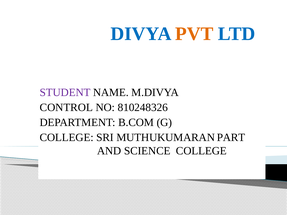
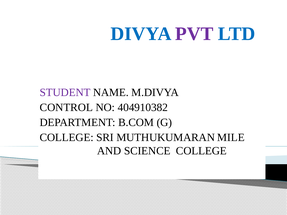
PVT colour: orange -> purple
810248326: 810248326 -> 404910382
PART: PART -> MILE
